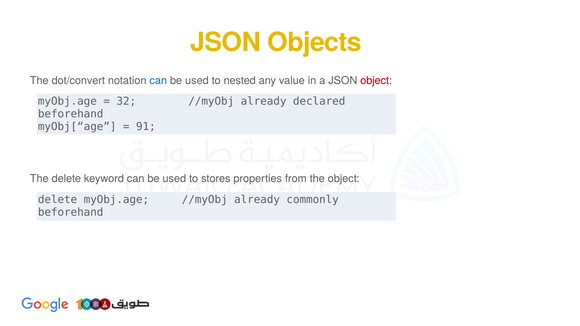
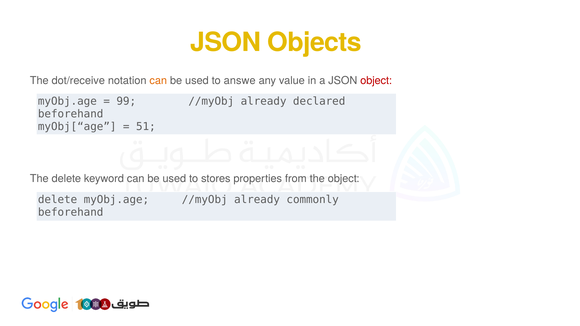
dot/convert: dot/convert -> dot/receive
can at (158, 81) colour: blue -> orange
nested: nested -> answe
32: 32 -> 99
91: 91 -> 51
